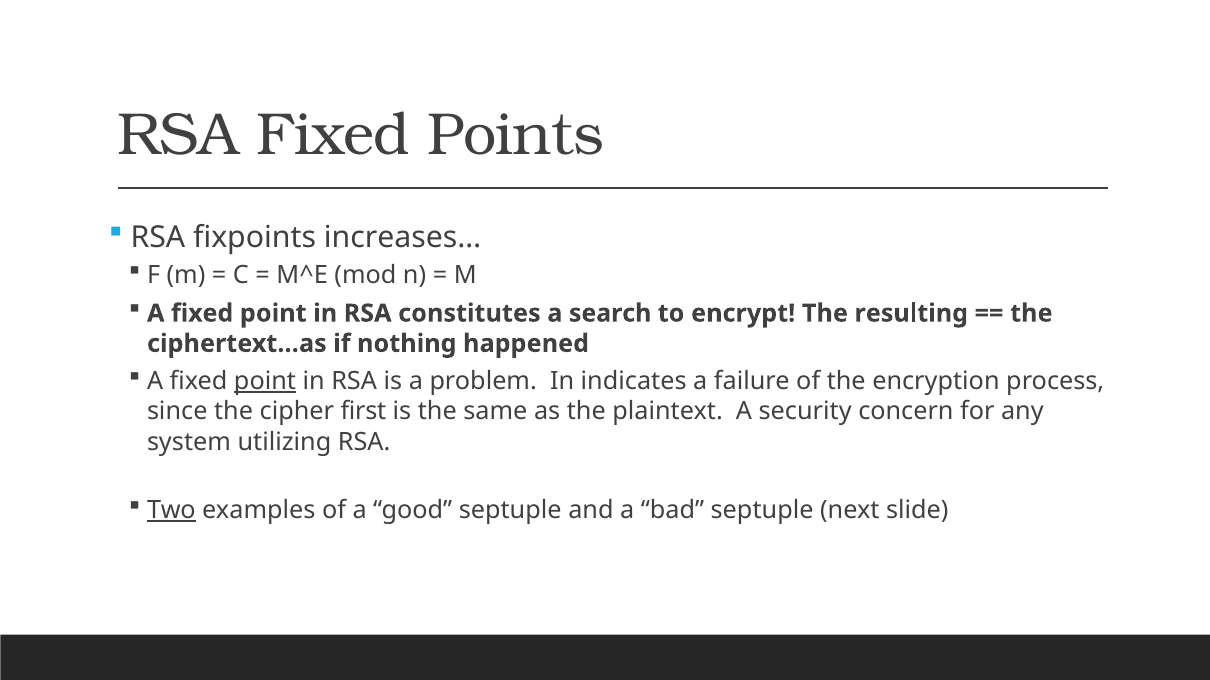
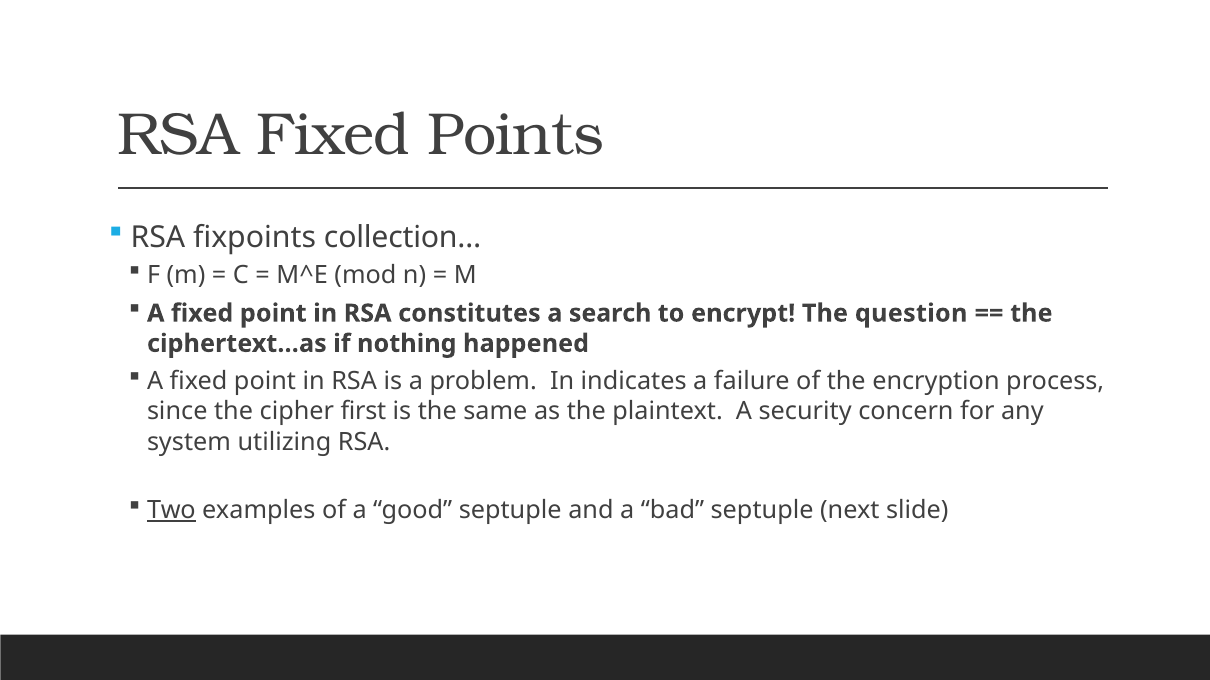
increases…: increases… -> collection…
resulting: resulting -> question
point at (265, 382) underline: present -> none
